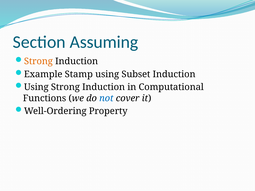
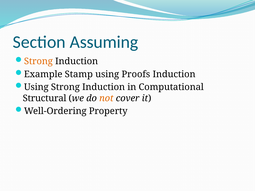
Subset: Subset -> Proofs
Functions: Functions -> Structural
not colour: blue -> orange
